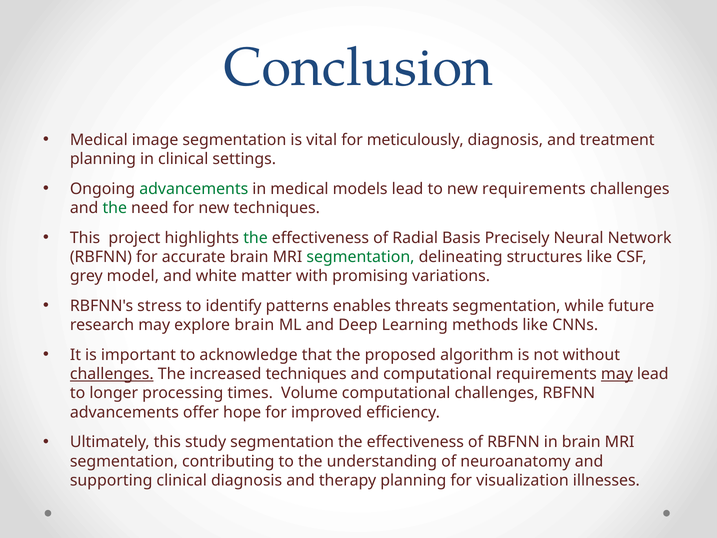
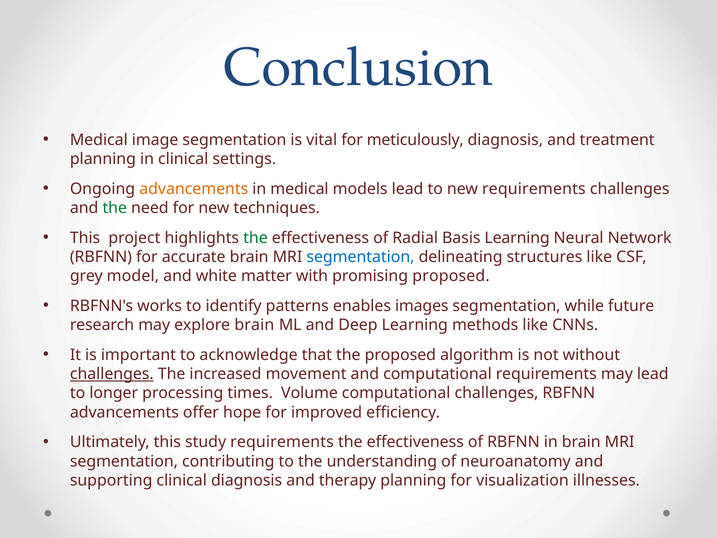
advancements at (194, 189) colour: green -> orange
Basis Precisely: Precisely -> Learning
segmentation at (360, 257) colour: green -> blue
promising variations: variations -> proposed
stress: stress -> works
threats: threats -> images
increased techniques: techniques -> movement
may at (617, 374) underline: present -> none
study segmentation: segmentation -> requirements
